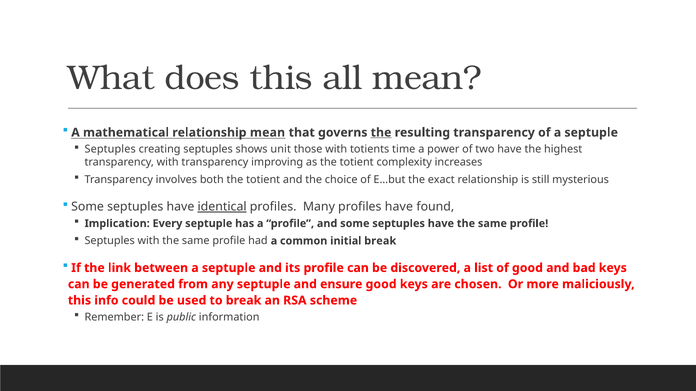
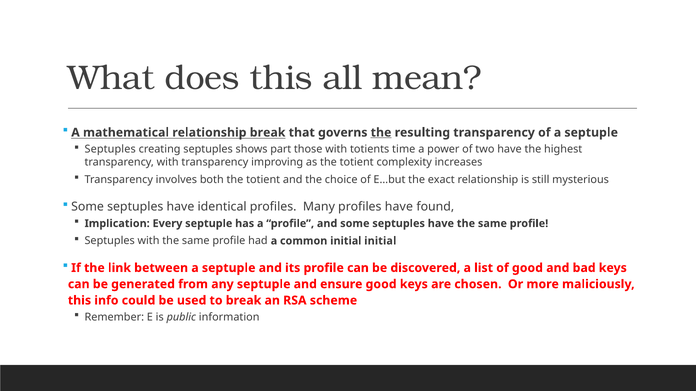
relationship mean: mean -> break
unit: unit -> part
identical underline: present -> none
initial break: break -> initial
